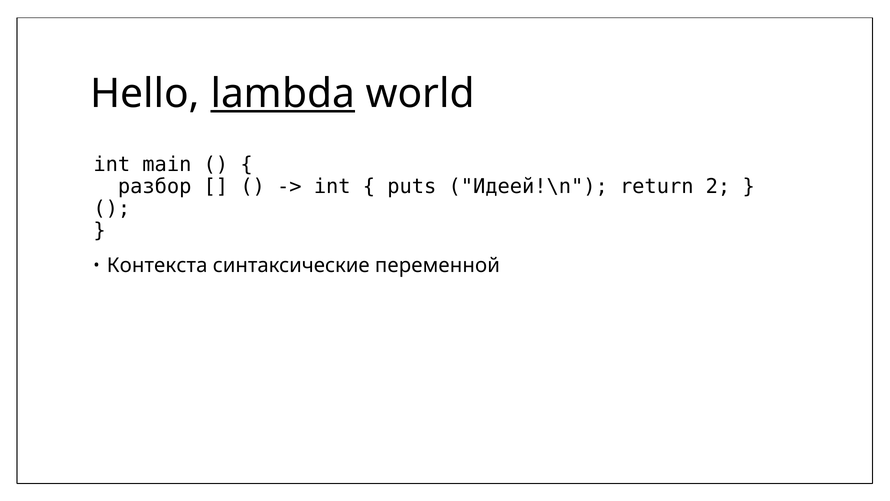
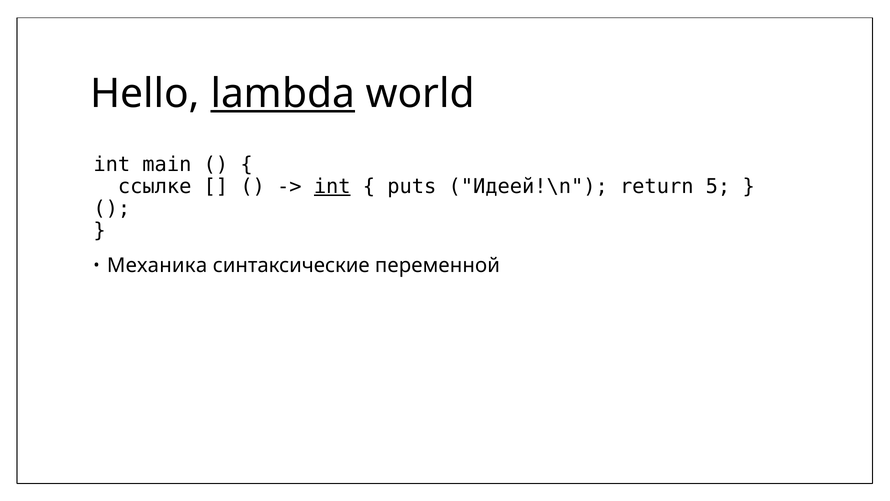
разбор: разбор -> ссылке
int at (332, 186) underline: none -> present
2: 2 -> 5
Контекста: Контекста -> Механика
